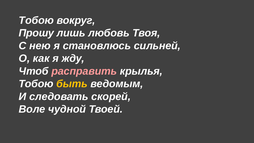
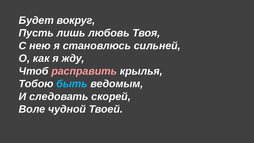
Тобою at (36, 20): Тобою -> Будет
Прошу: Прошу -> Пусть
быть colour: yellow -> light blue
